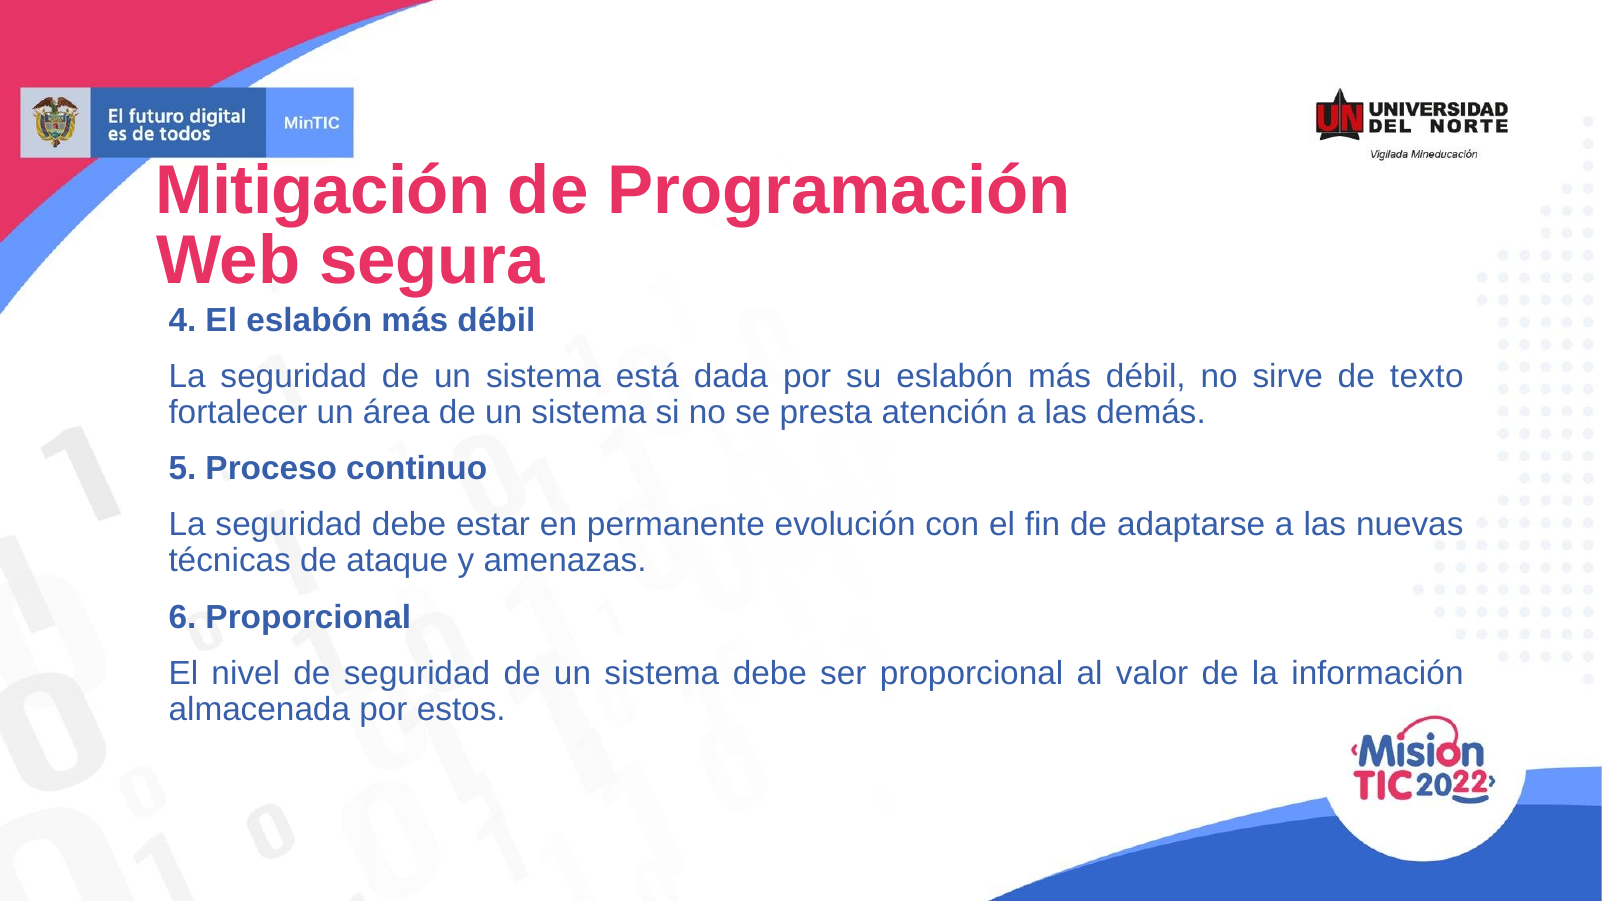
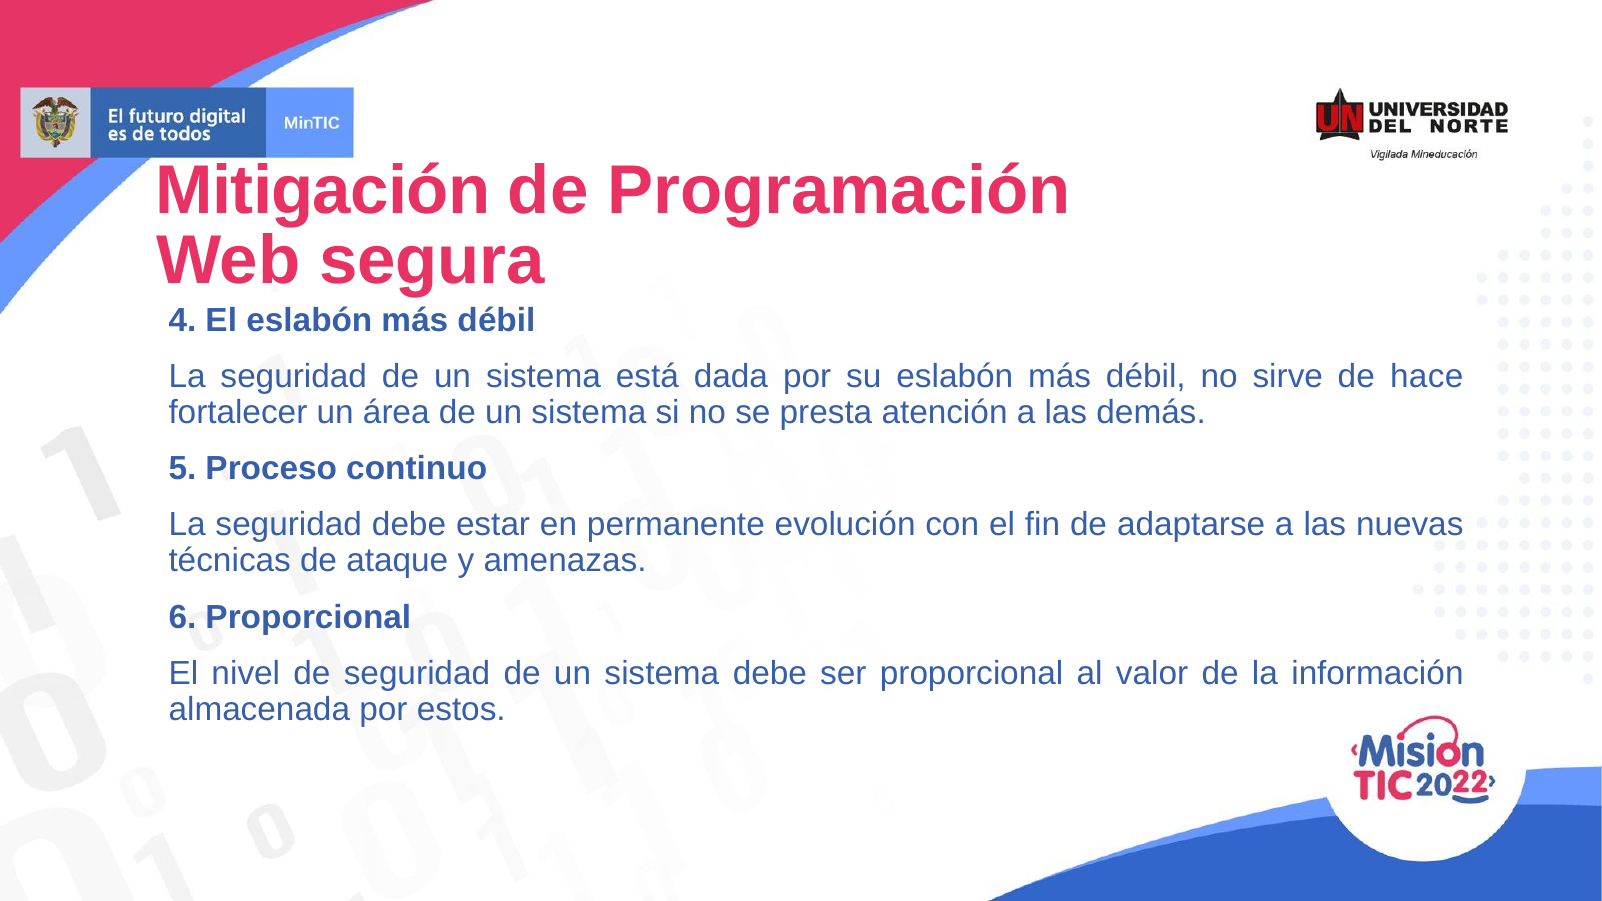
texto: texto -> hace
